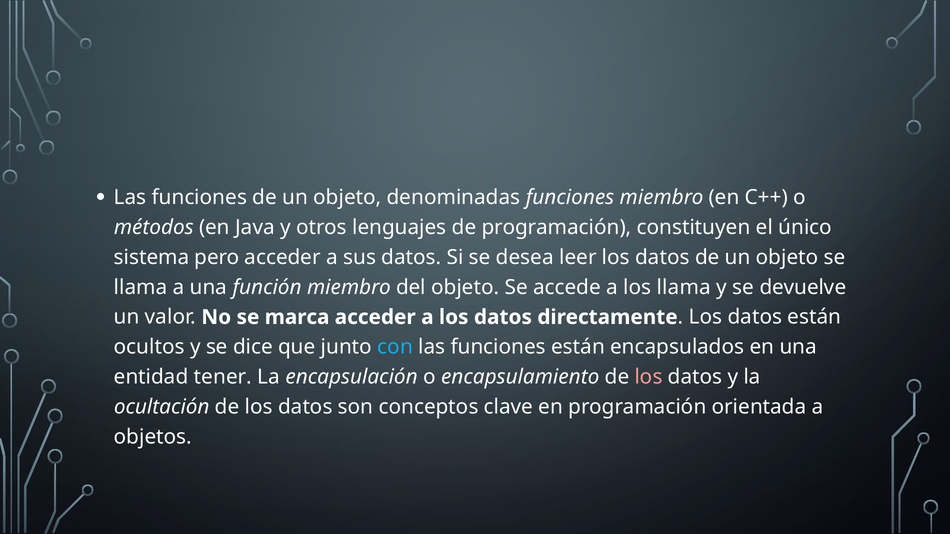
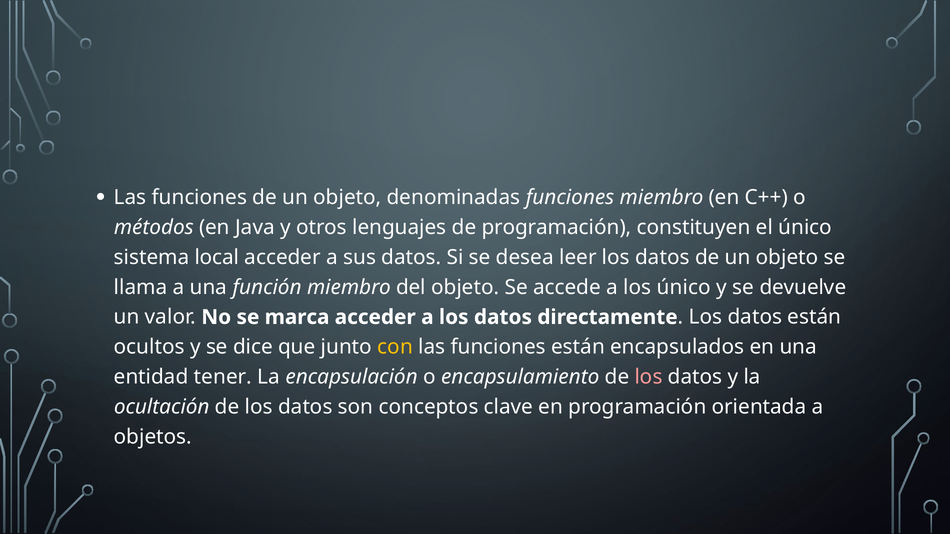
pero: pero -> local
los llama: llama -> único
con colour: light blue -> yellow
